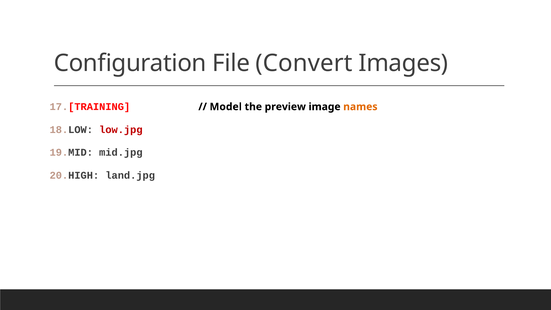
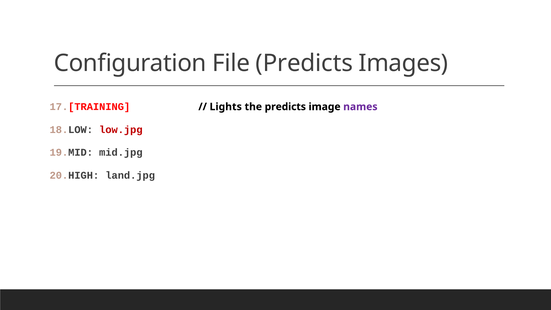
File Convert: Convert -> Predicts
Model: Model -> Lights
the preview: preview -> predicts
names colour: orange -> purple
